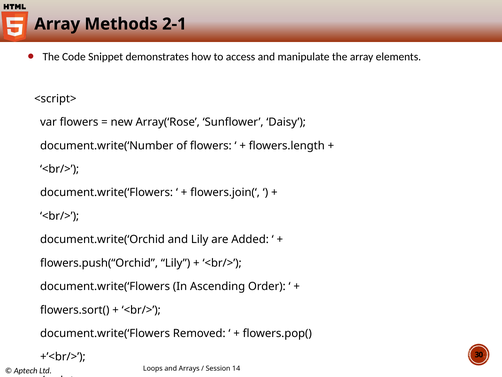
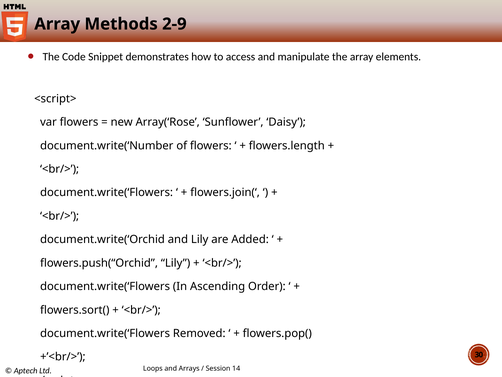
2-1: 2-1 -> 2-9
